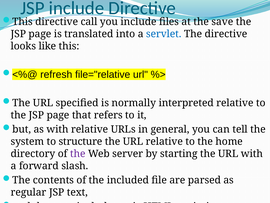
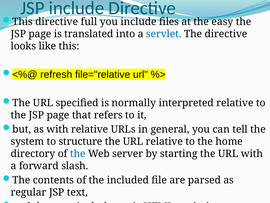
call: call -> full
save: save -> easy
the at (78, 153) colour: purple -> blue
